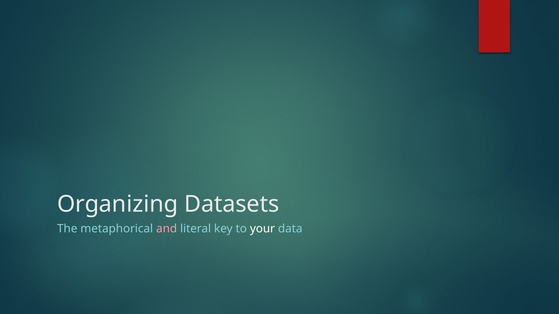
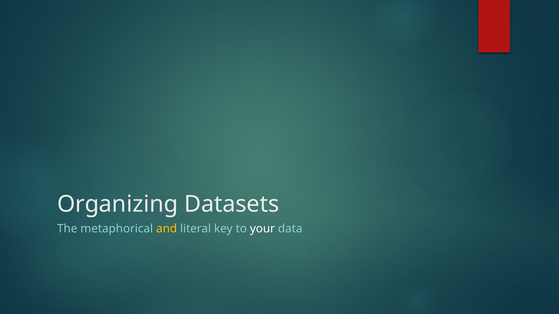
and colour: pink -> yellow
